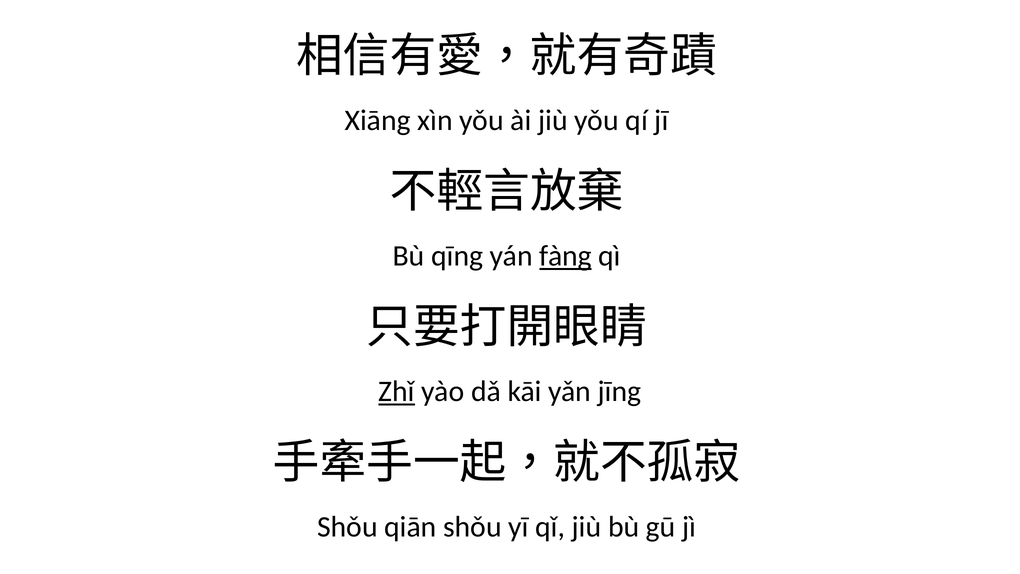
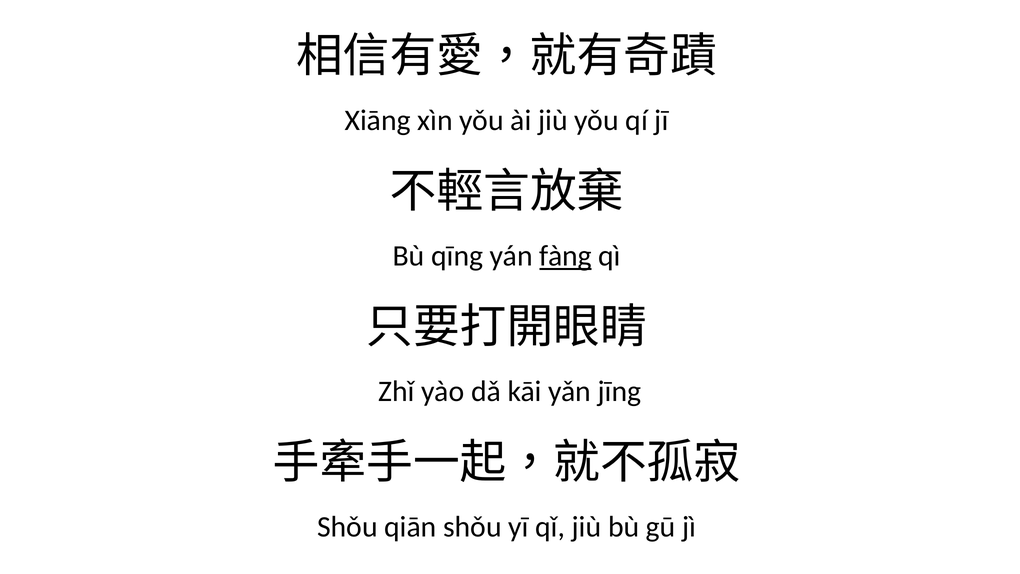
Zhǐ underline: present -> none
